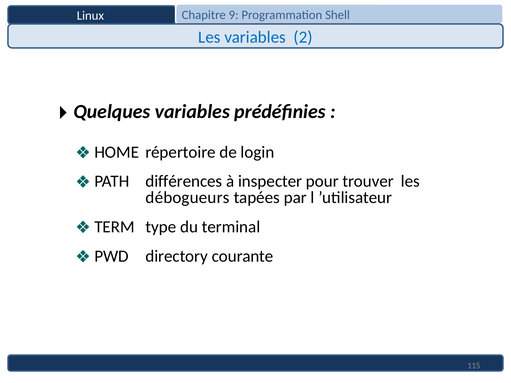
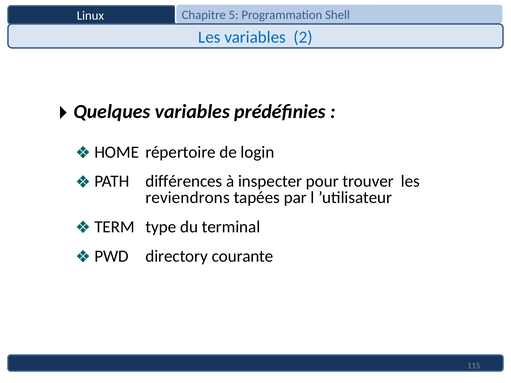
9: 9 -> 5
débogueurs: débogueurs -> reviendrons
